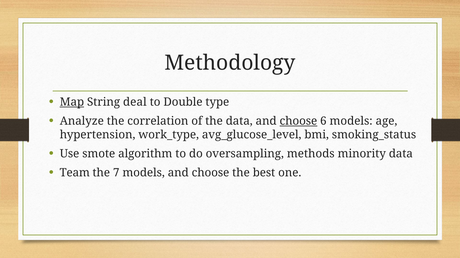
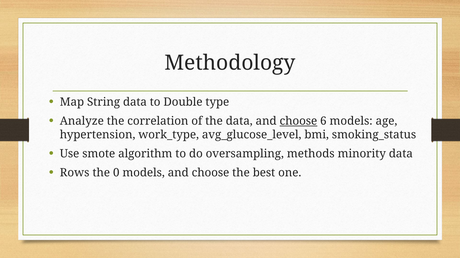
Map underline: present -> none
String deal: deal -> data
Team: Team -> Rows
7: 7 -> 0
